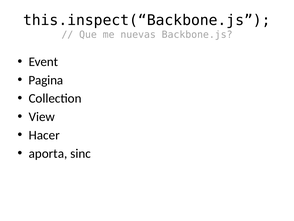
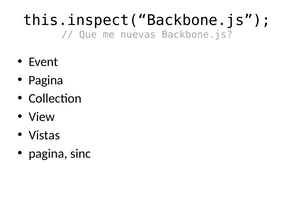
Hacer: Hacer -> Vistas
aporta at (48, 153): aporta -> pagina
